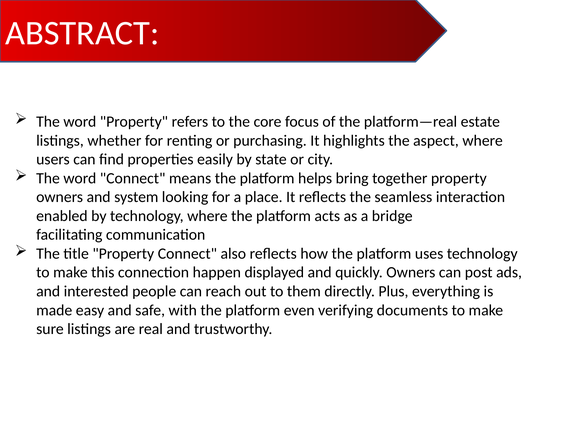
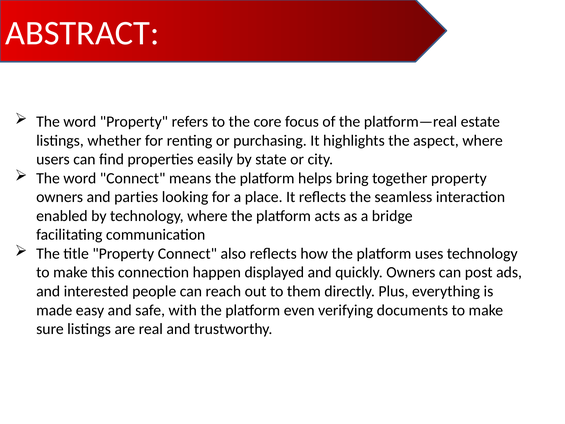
system: system -> parties
